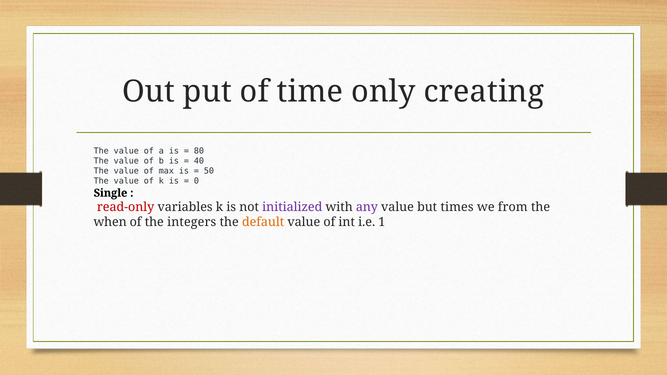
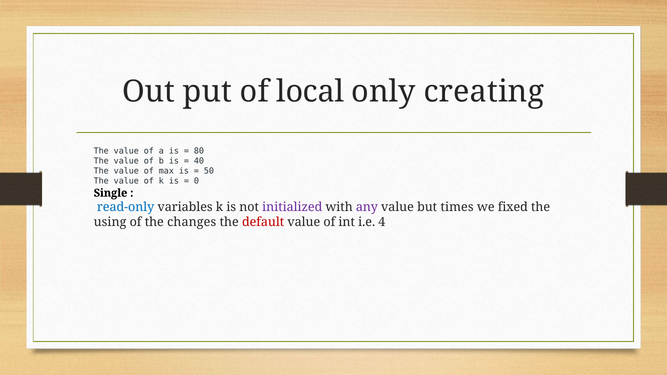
time: time -> local
read-only colour: red -> blue
from: from -> fixed
when: when -> using
integers: integers -> changes
default colour: orange -> red
1: 1 -> 4
